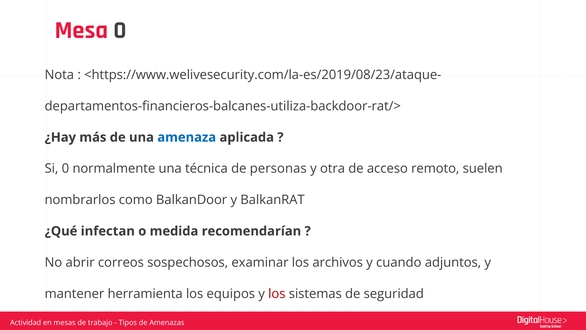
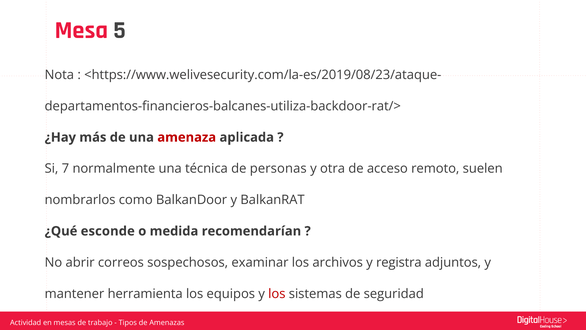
Mesa 0: 0 -> 5
amenaza colour: blue -> red
Si 0: 0 -> 7
infectan: infectan -> esconde
cuando: cuando -> registra
